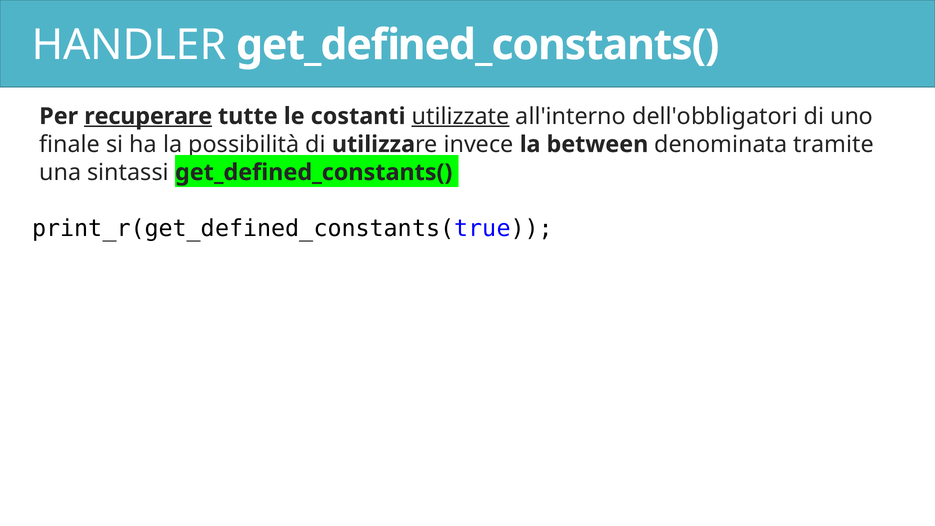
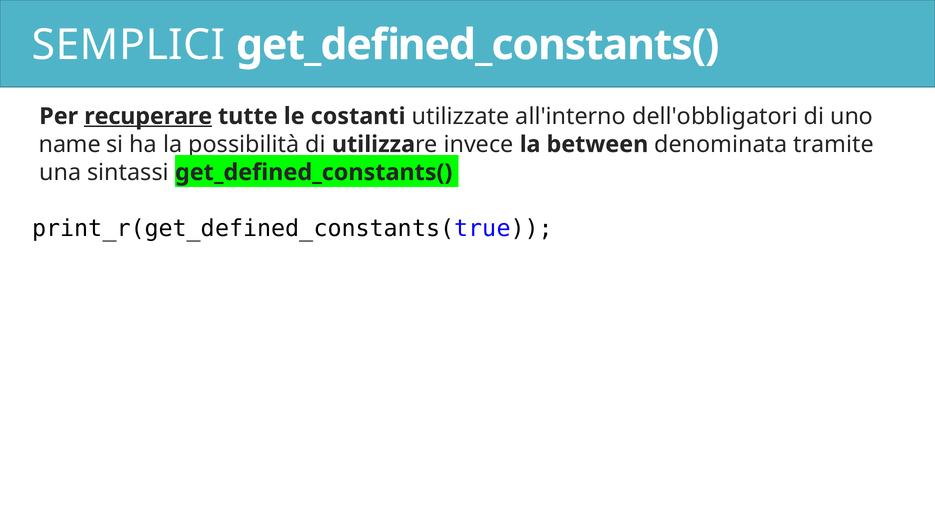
HANDLER: HANDLER -> SEMPLICI
utilizzate underline: present -> none
finale: finale -> name
